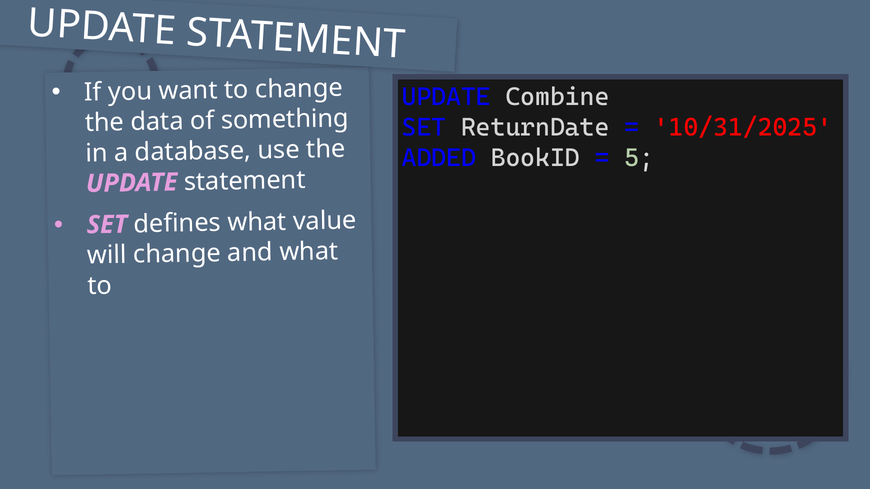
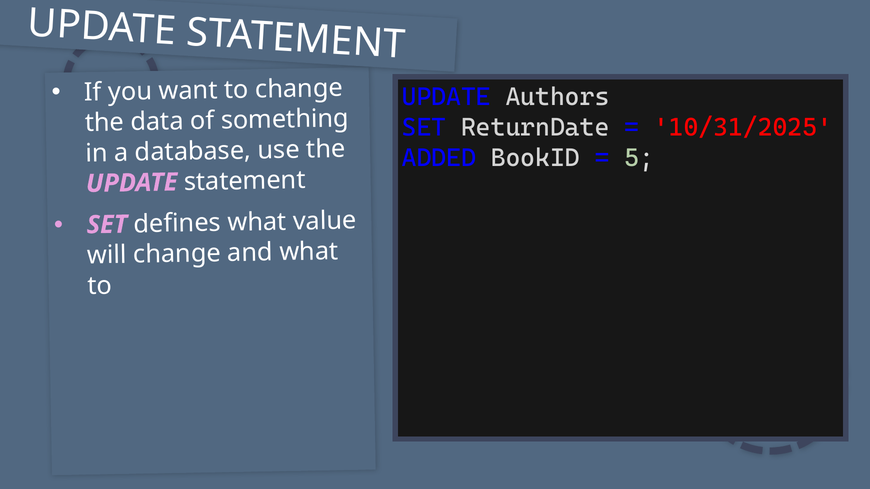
Combine: Combine -> Authors
